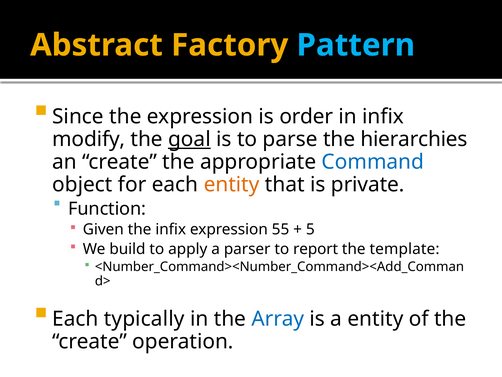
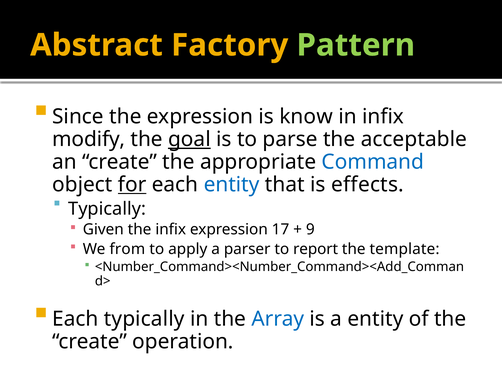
Pattern colour: light blue -> light green
order: order -> know
hierarchies: hierarchies -> acceptable
for underline: none -> present
entity at (232, 184) colour: orange -> blue
private: private -> effects
Function at (107, 208): Function -> Typically
55: 55 -> 17
5: 5 -> 9
build: build -> from
